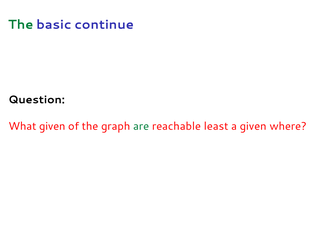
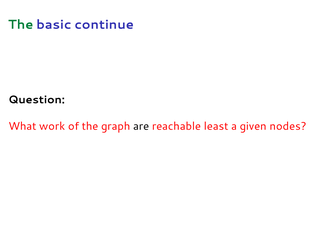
What given: given -> work
are colour: green -> black
where: where -> nodes
